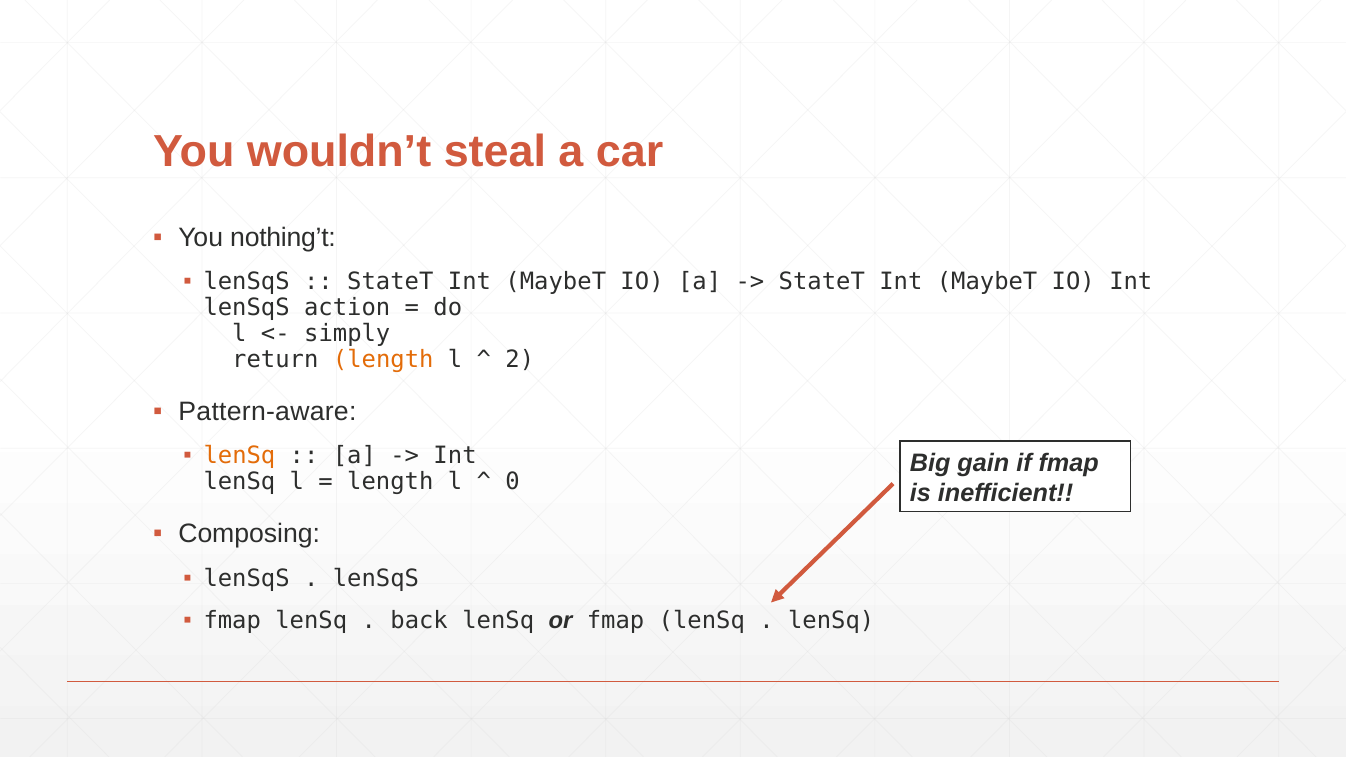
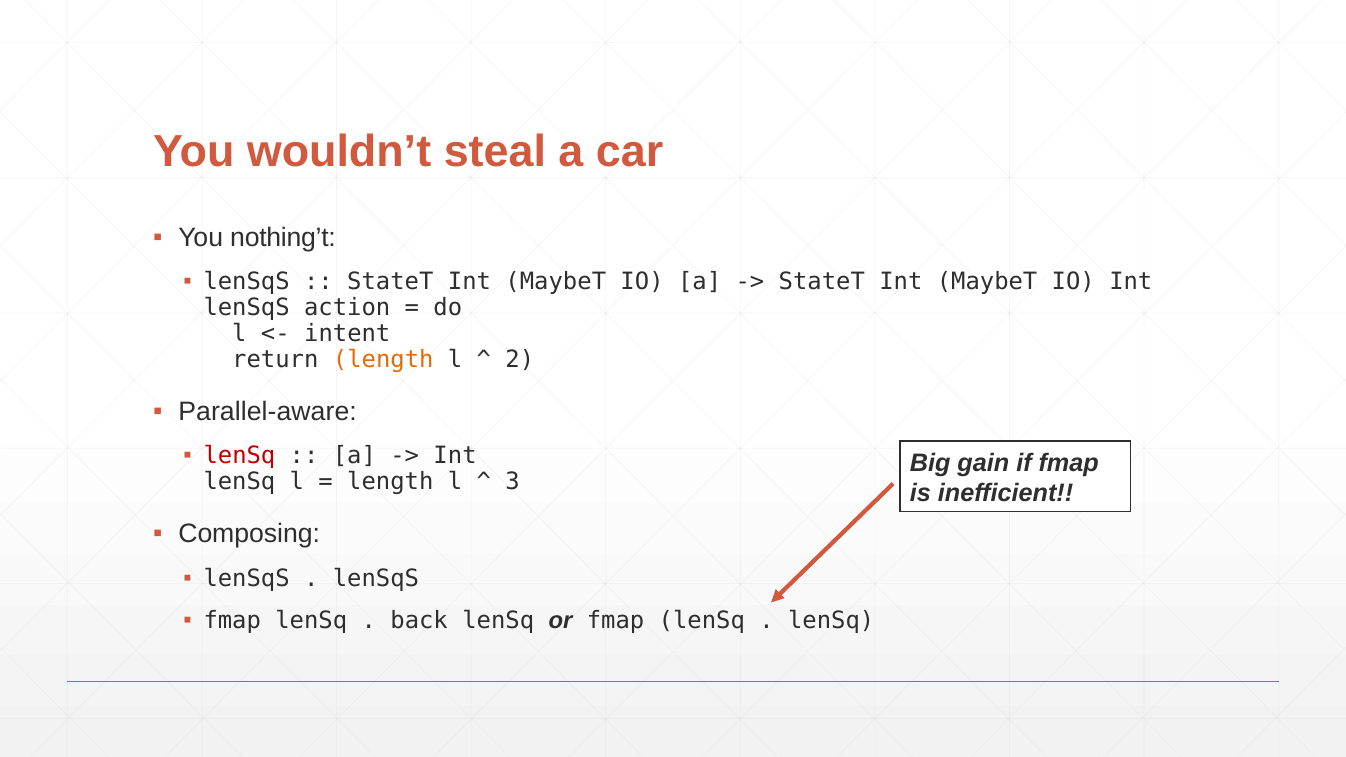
simply: simply -> intent
Pattern-aware: Pattern-aware -> Parallel-aware
lenSq at (239, 456) colour: orange -> red
0: 0 -> 3
